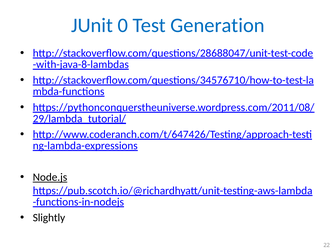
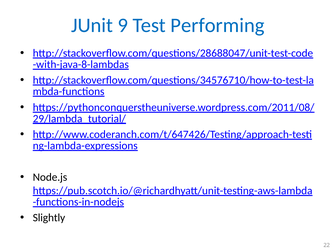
0: 0 -> 9
Generation: Generation -> Performing
Node.js underline: present -> none
